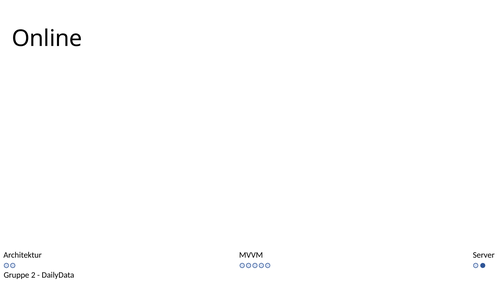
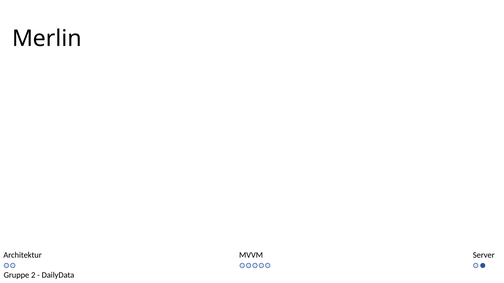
Online: Online -> Merlin
